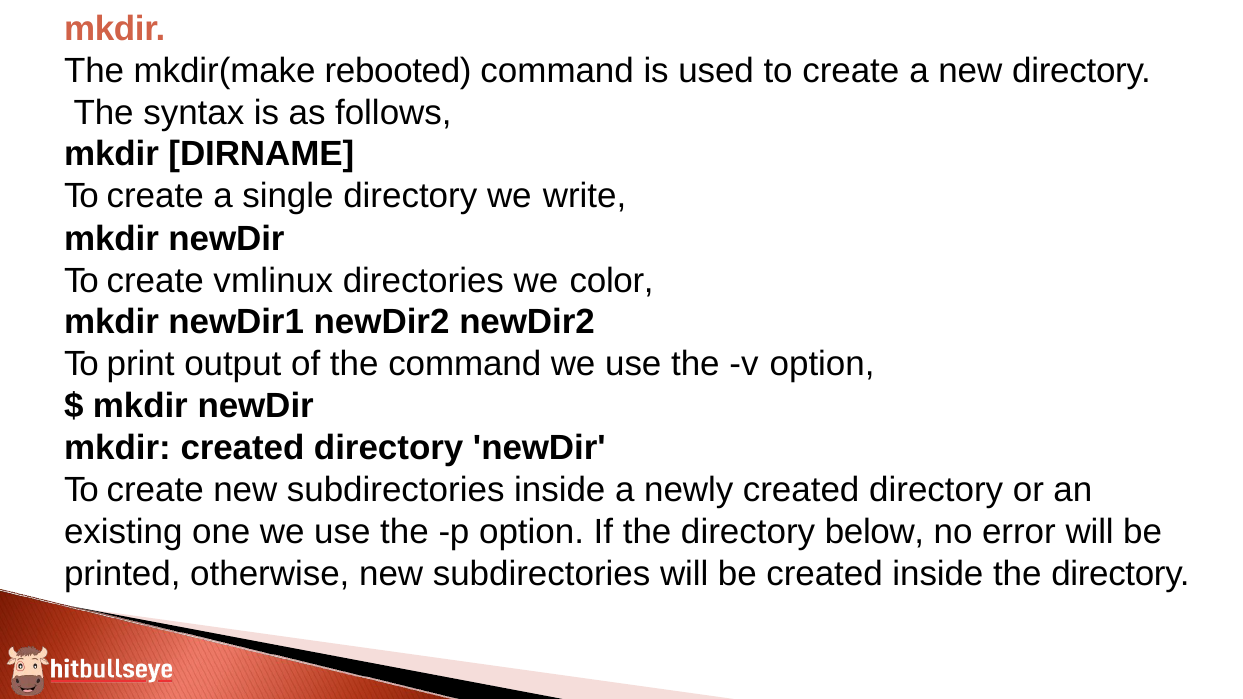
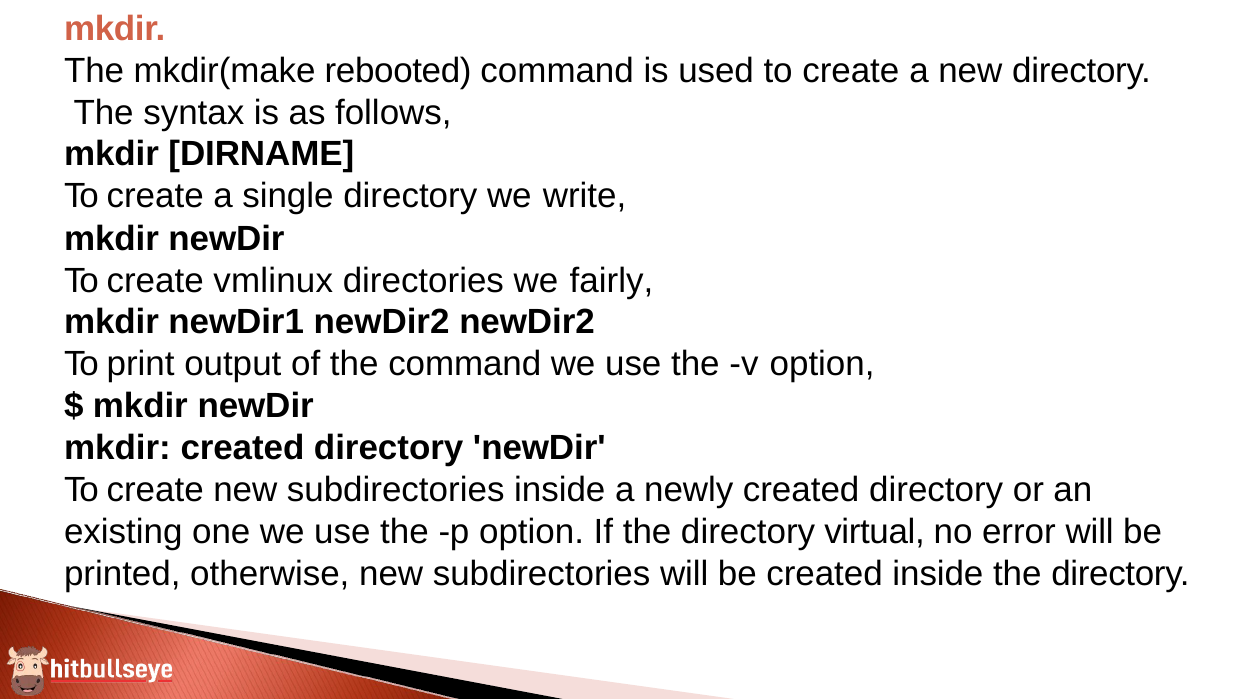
color: color -> fairly
below: below -> virtual
